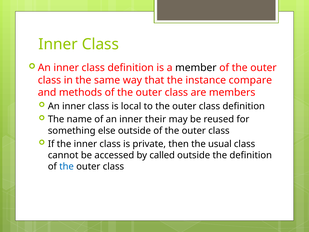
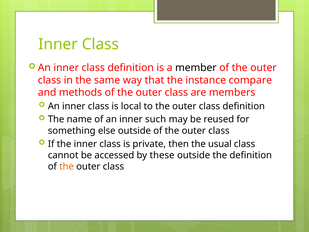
their: their -> such
called: called -> these
the at (67, 166) colour: blue -> orange
